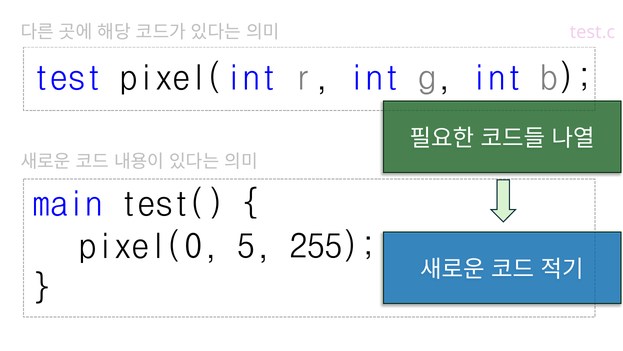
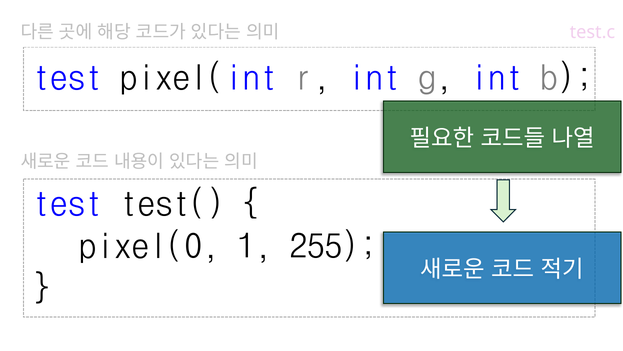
main at (68, 204): main -> test
5: 5 -> 1
